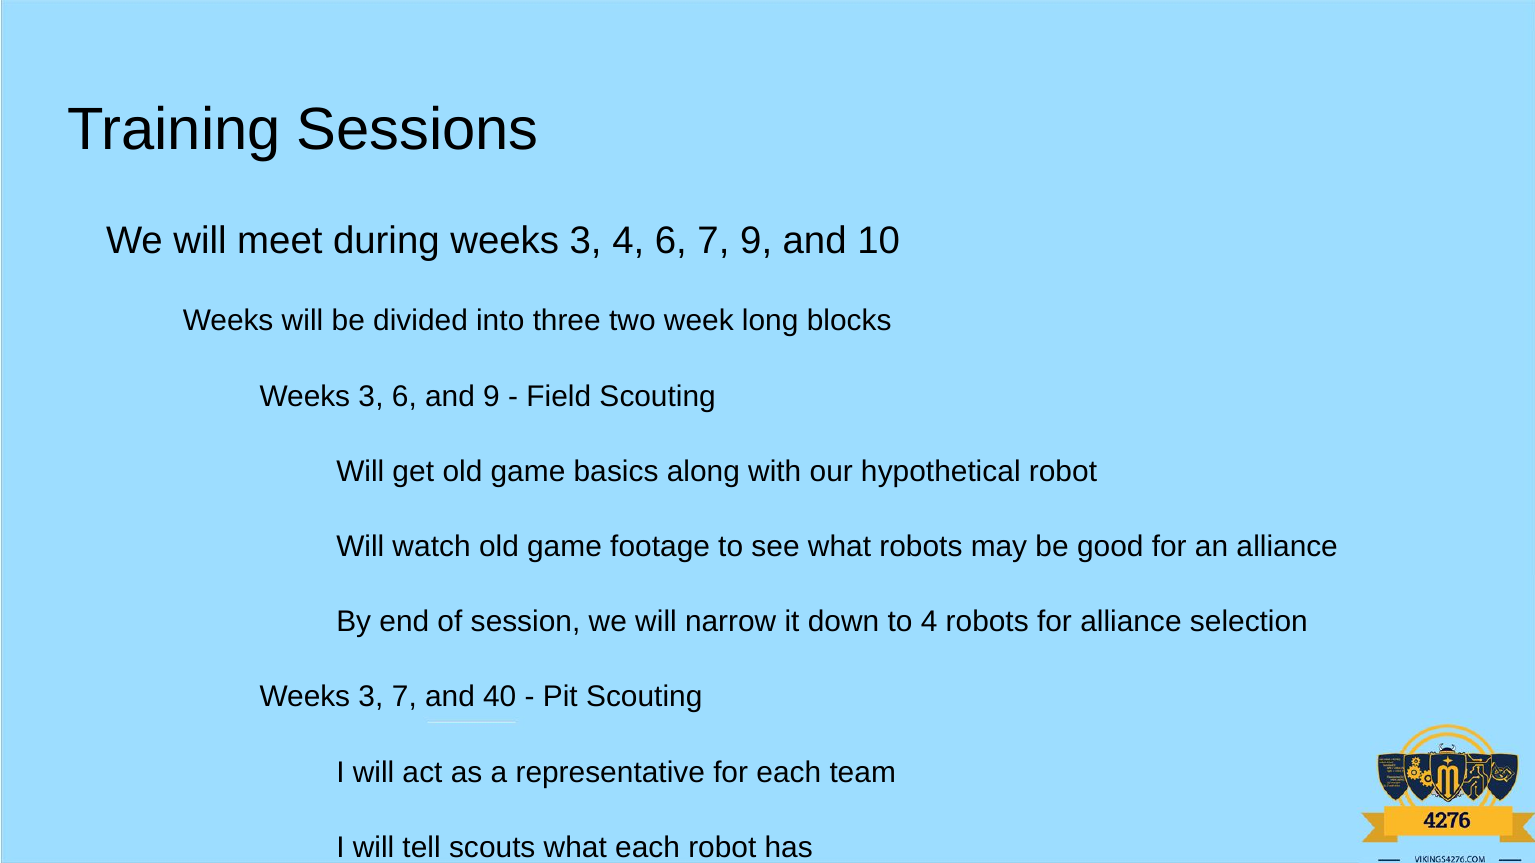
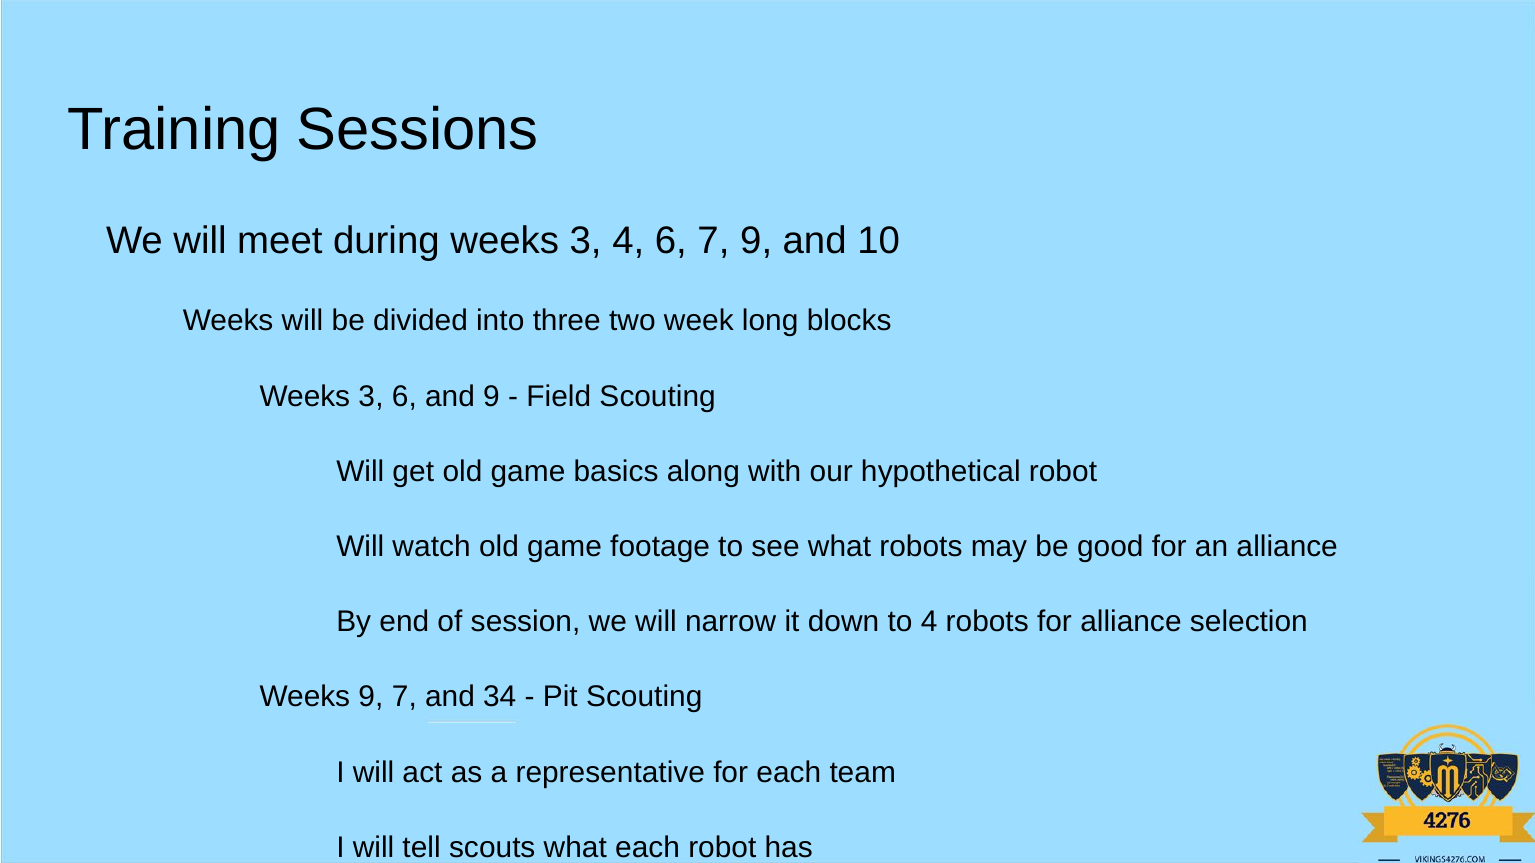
3 at (371, 697): 3 -> 9
40: 40 -> 34
